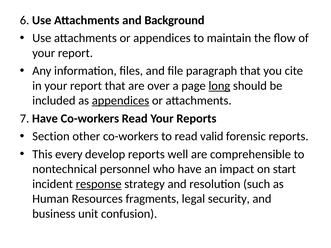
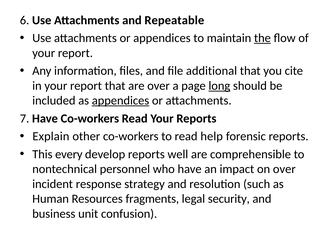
Background: Background -> Repeatable
the underline: none -> present
paragraph: paragraph -> additional
Section: Section -> Explain
valid: valid -> help
on start: start -> over
response underline: present -> none
